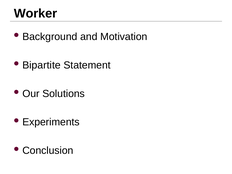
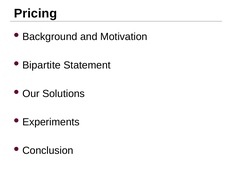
Worker: Worker -> Pricing
